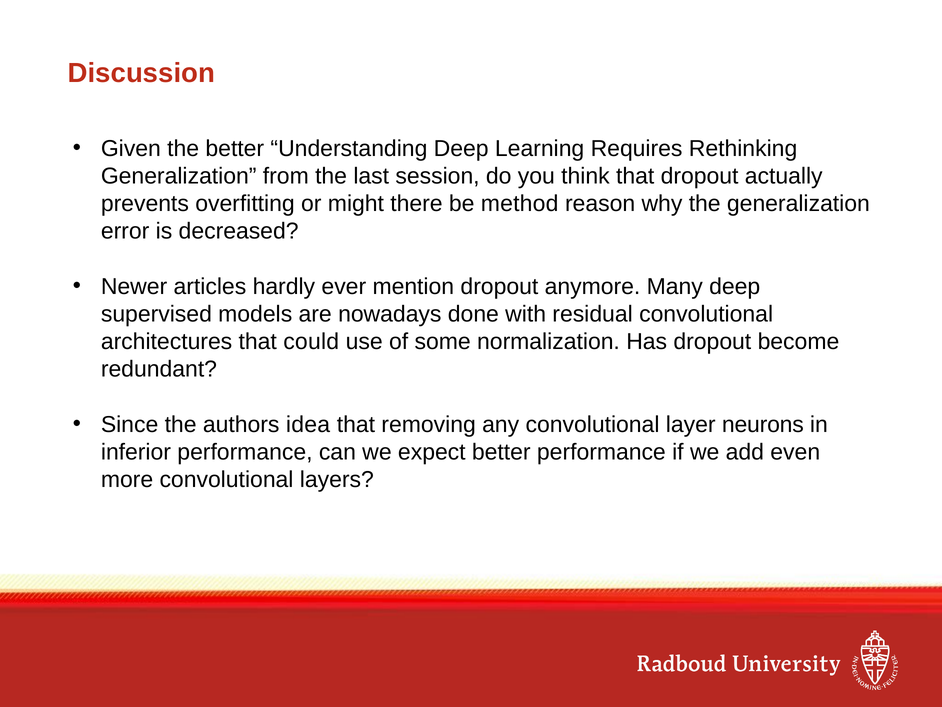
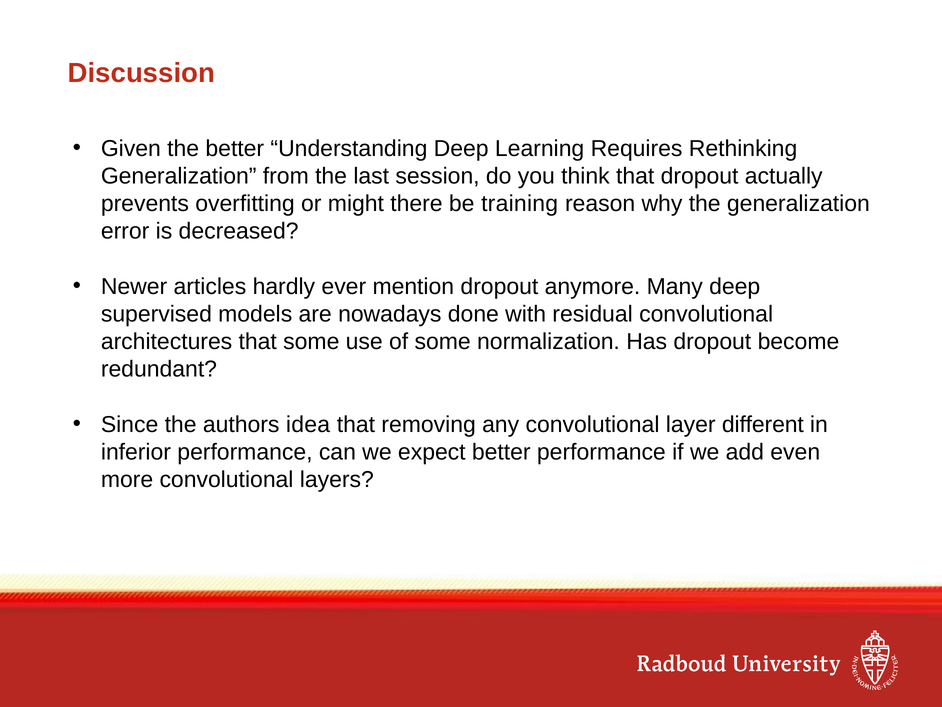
method: method -> training
that could: could -> some
neurons: neurons -> different
